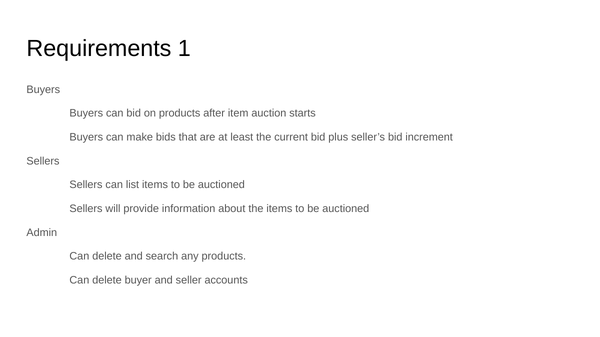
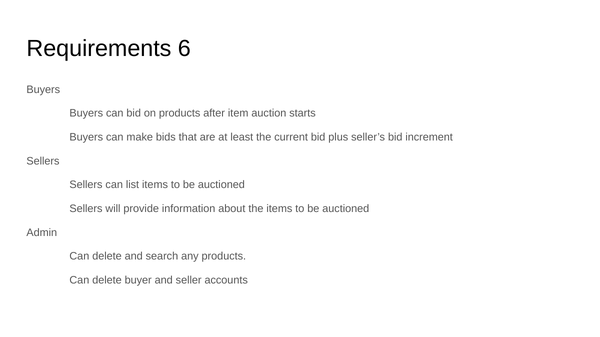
1: 1 -> 6
